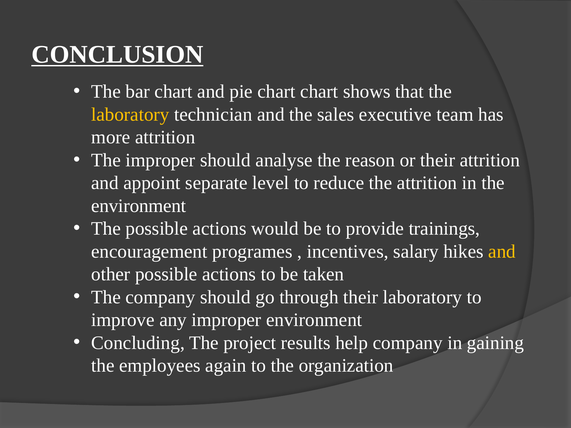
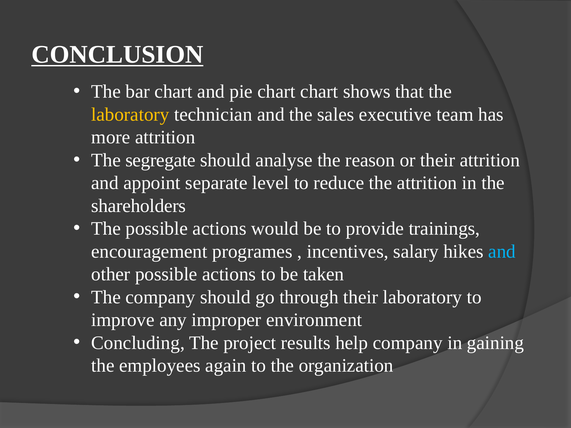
The improper: improper -> segregate
environment at (139, 206): environment -> shareholders
and at (502, 252) colour: yellow -> light blue
